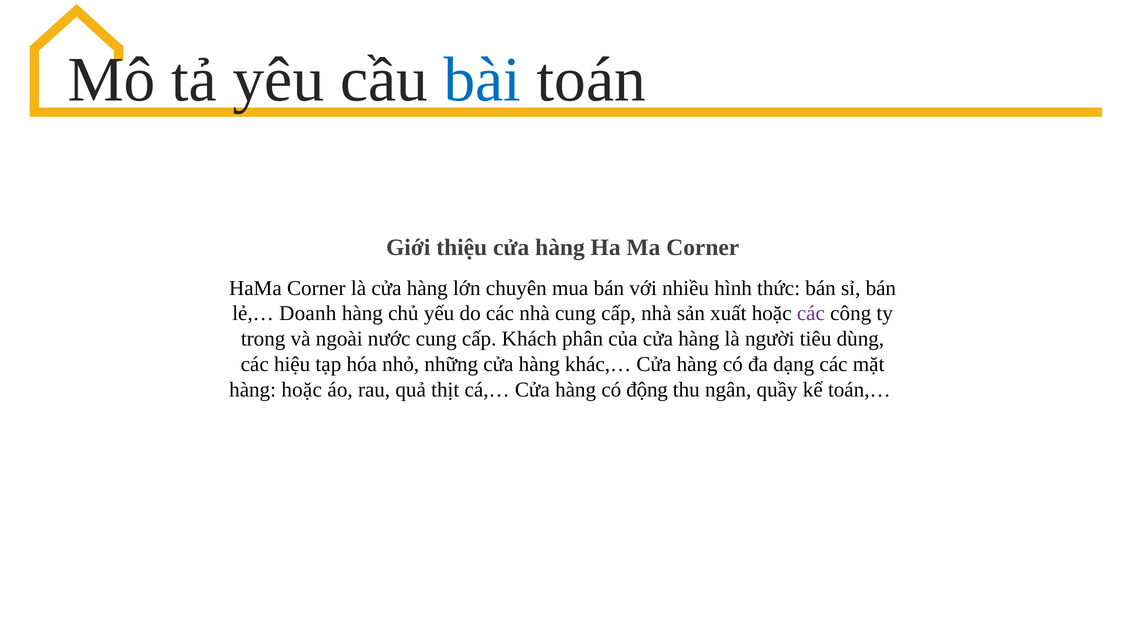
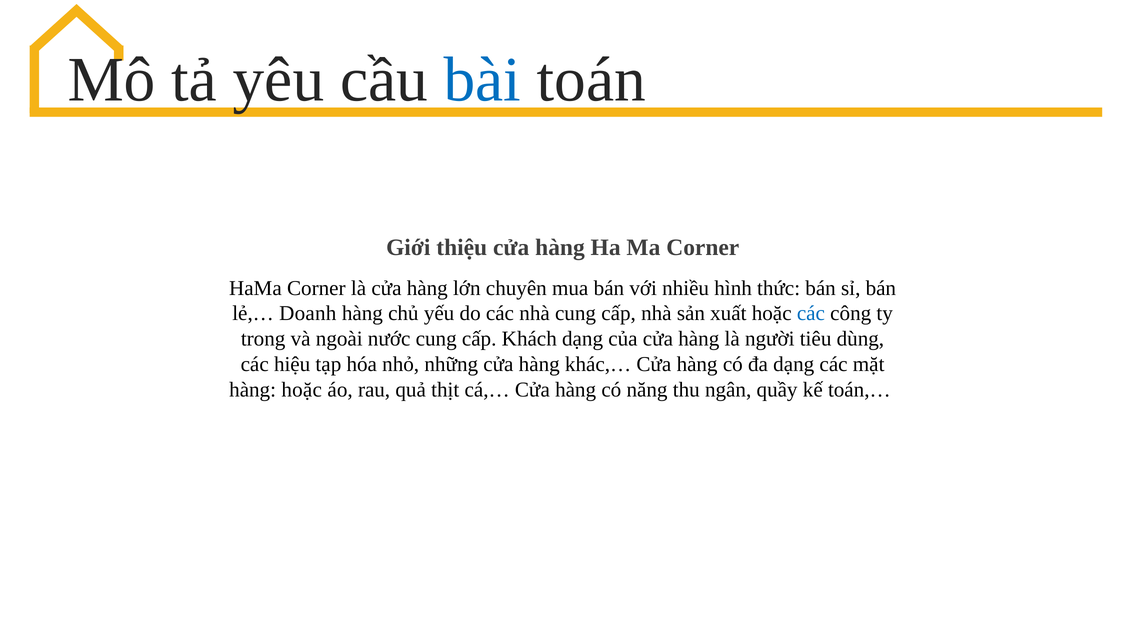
các at (811, 313) colour: purple -> blue
Khách phân: phân -> dạng
động: động -> năng
